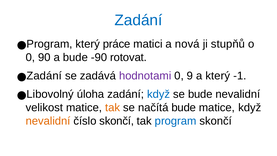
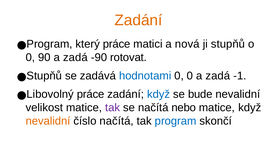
Zadání at (138, 20) colour: blue -> orange
90 a bude: bude -> zadá
Zadání at (44, 76): Zadání -> Stupňů
hodnotami colour: purple -> blue
0 9: 9 -> 0
který at (218, 76): který -> zadá
Libovolný úloha: úloha -> práce
tak at (113, 107) colour: orange -> purple
načítá bude: bude -> nebo
číslo skončí: skončí -> načítá
